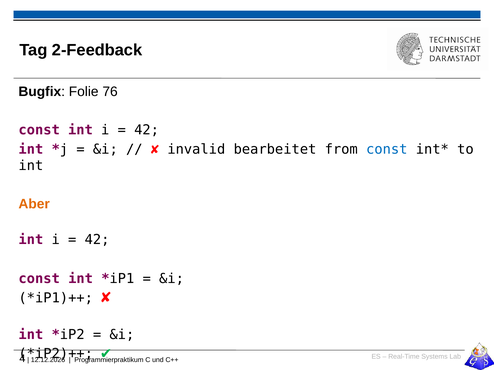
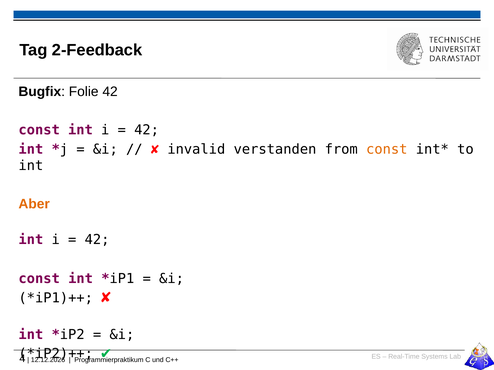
Folie 76: 76 -> 42
bearbeitet: bearbeitet -> verstanden
const at (387, 150) colour: blue -> orange
